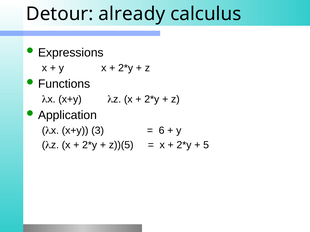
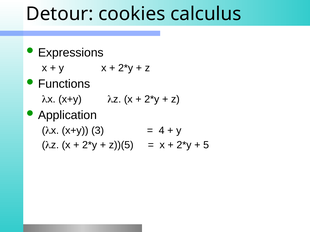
already: already -> cookies
6: 6 -> 4
